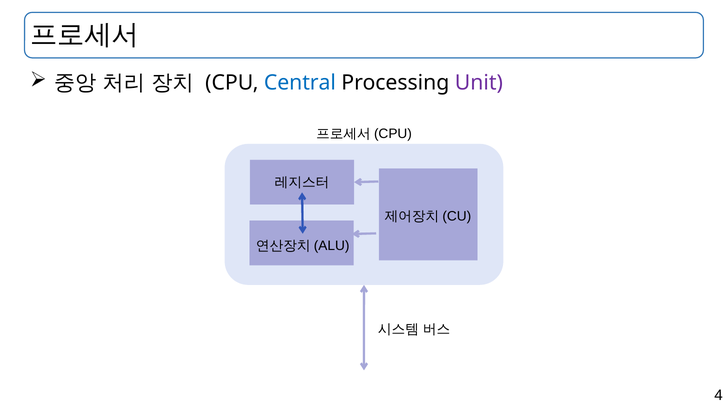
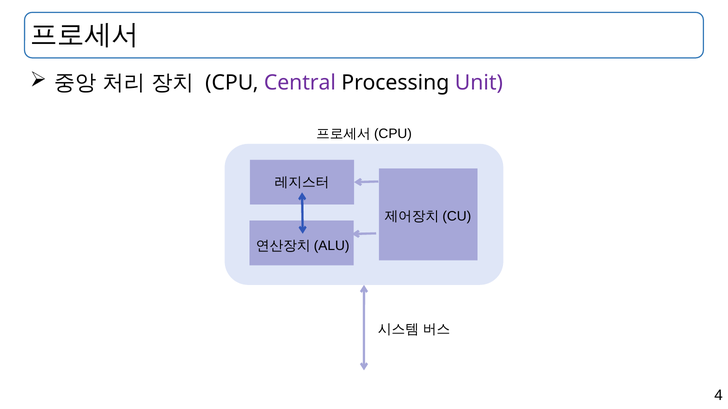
Central colour: blue -> purple
